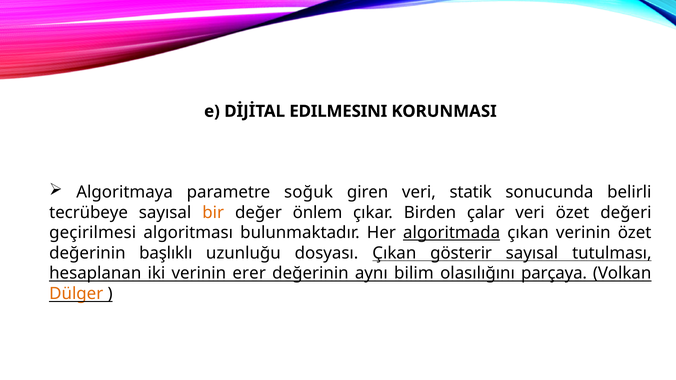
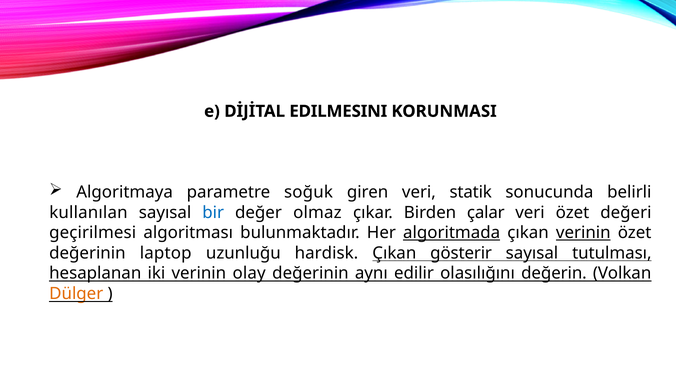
tecrübeye: tecrübeye -> kullanılan
bir colour: orange -> blue
önlem: önlem -> olmaz
verinin at (583, 233) underline: none -> present
başlıklı: başlıklı -> laptop
dosyası: dosyası -> hardisk
erer: erer -> olay
bilim: bilim -> edilir
parçaya: parçaya -> değerin
